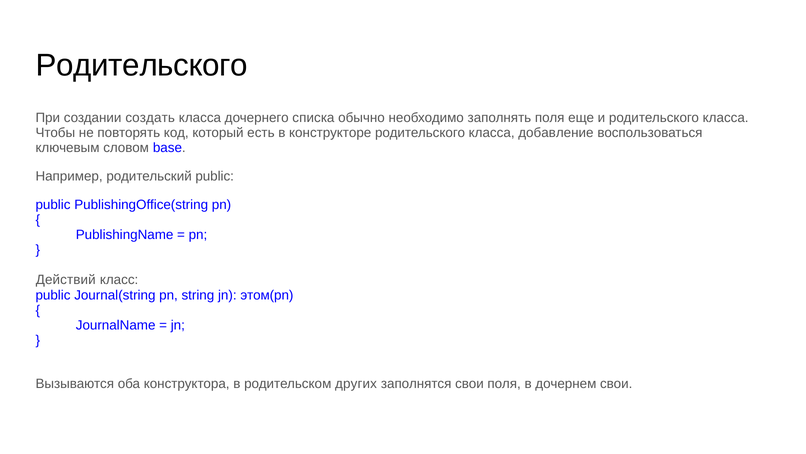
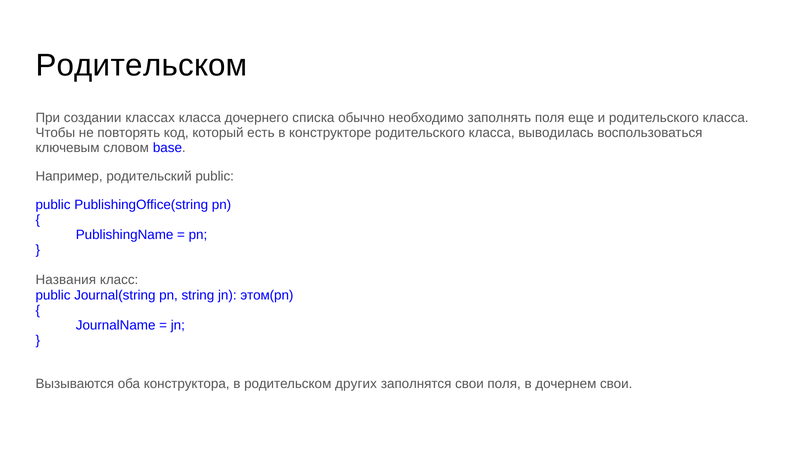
Родительского at (142, 65): Родительского -> Родительском
создать: создать -> классах
добавление: добавление -> выводилась
Действий: Действий -> Названия
